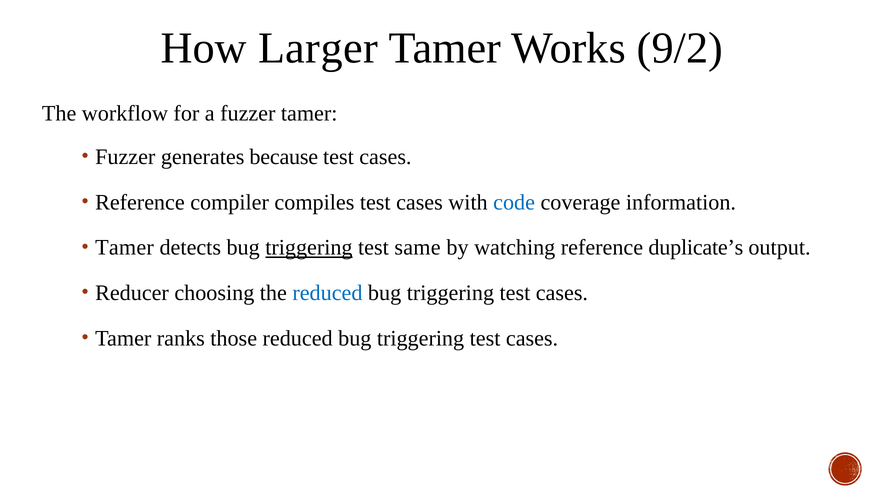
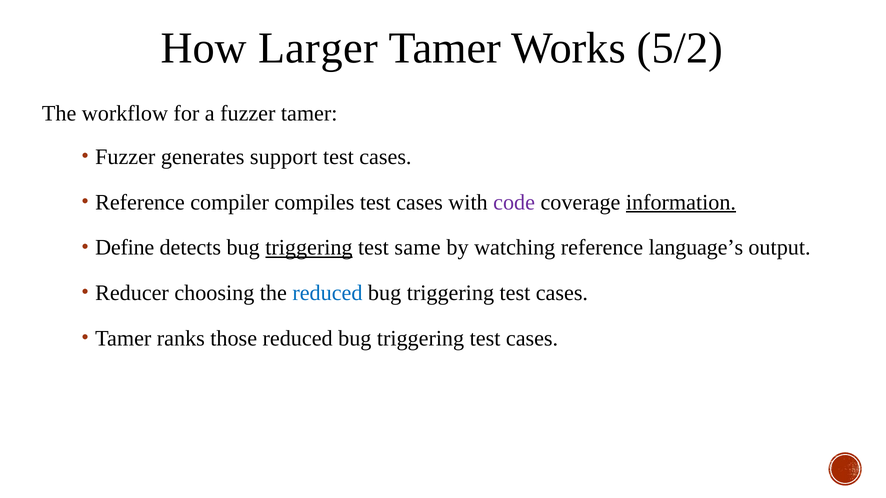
9/2: 9/2 -> 5/2
because: because -> support
code colour: blue -> purple
information underline: none -> present
Tamer at (125, 248): Tamer -> Define
duplicate’s: duplicate’s -> language’s
